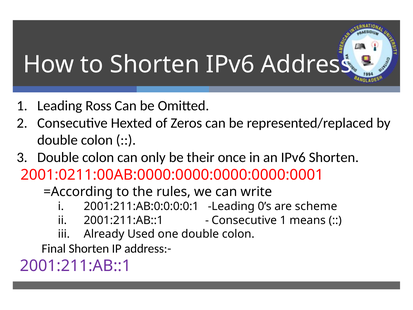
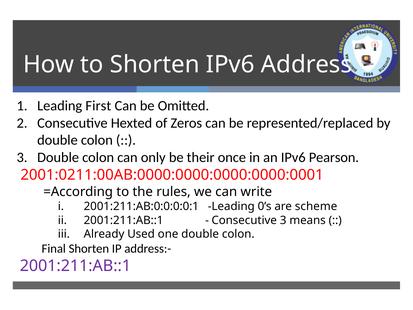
Ross: Ross -> First
IPv6 Shorten: Shorten -> Pearson
Consecutive 1: 1 -> 3
